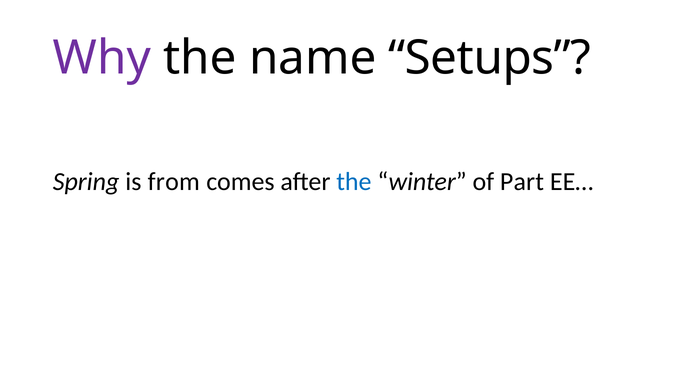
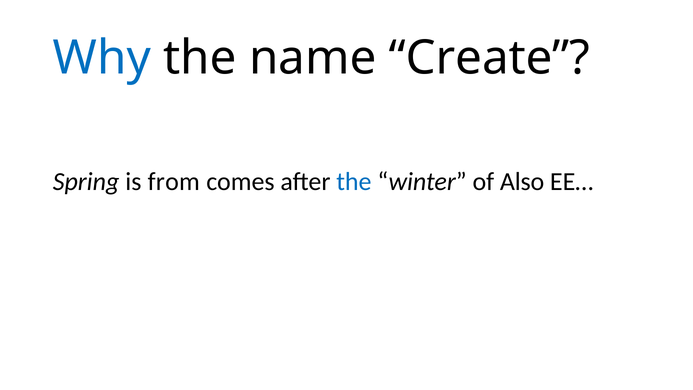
Why colour: purple -> blue
Setups: Setups -> Create
Part: Part -> Also
